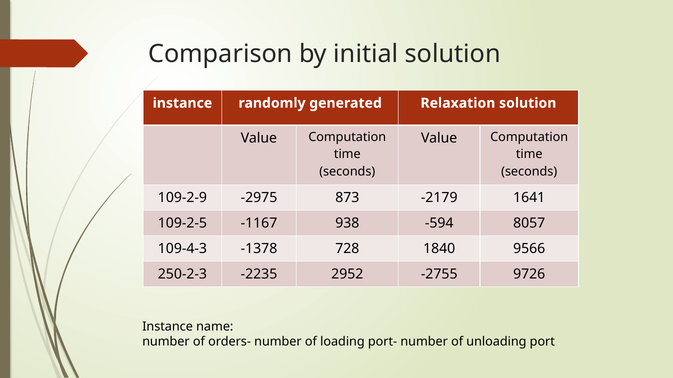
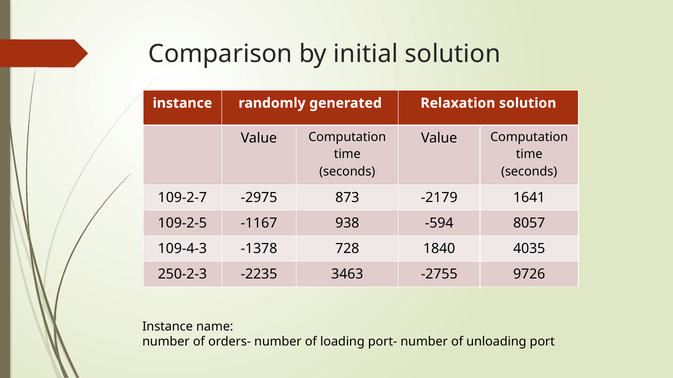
109-2-9: 109-2-9 -> 109-2-7
9566: 9566 -> 4035
2952: 2952 -> 3463
